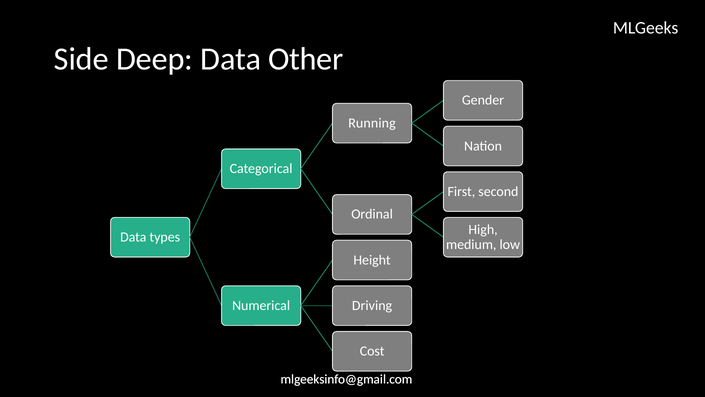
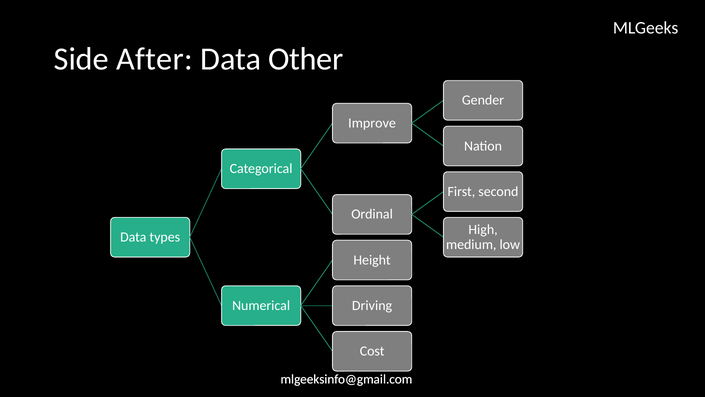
Deep: Deep -> After
Running: Running -> Improve
